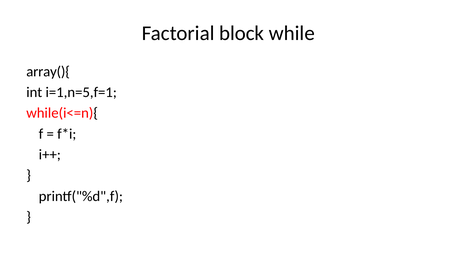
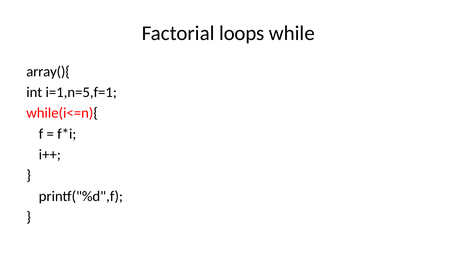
block: block -> loops
